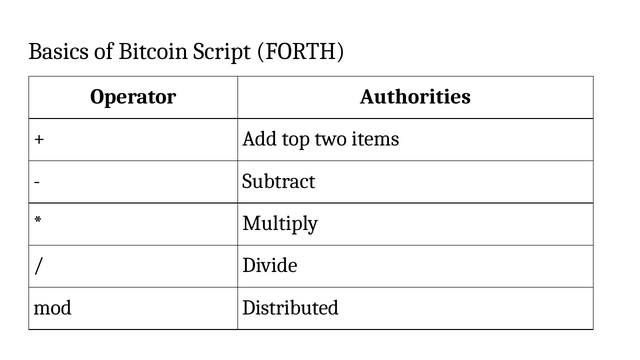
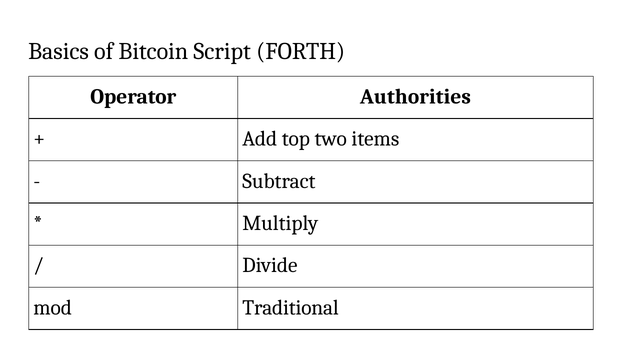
Distributed: Distributed -> Traditional
